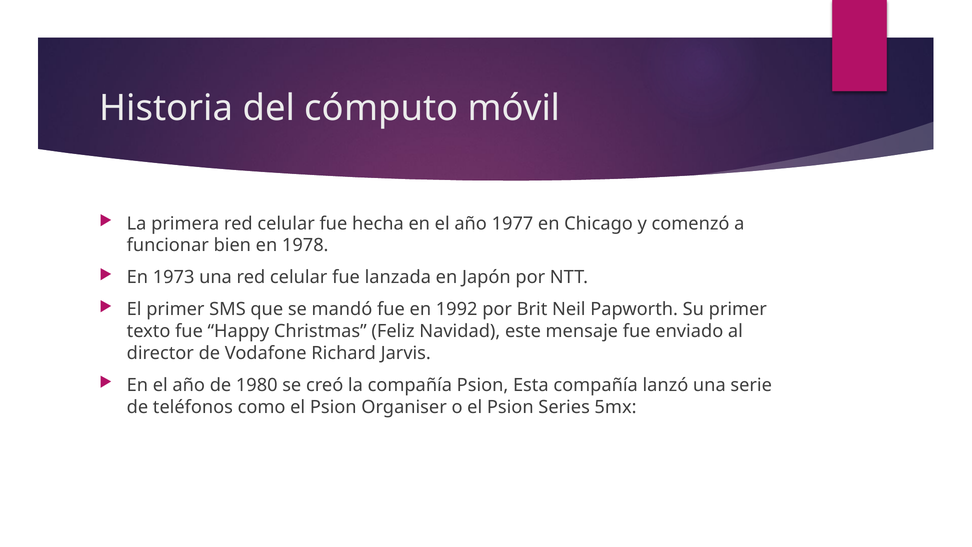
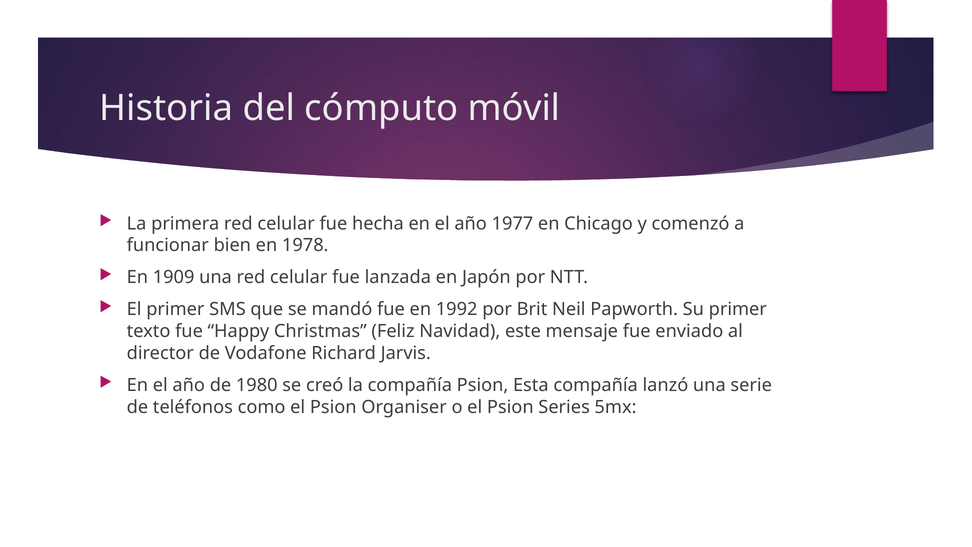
1973: 1973 -> 1909
